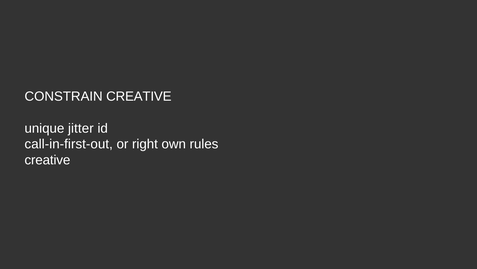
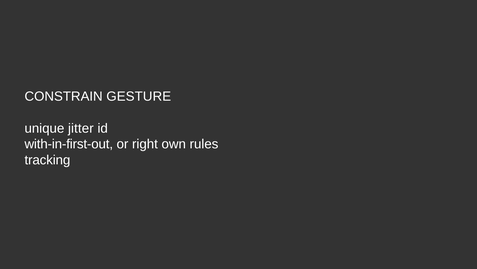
CONSTRAIN CREATIVE: CREATIVE -> GESTURE
call-in-first-out: call-in-first-out -> with-in-first-out
creative at (47, 160): creative -> tracking
